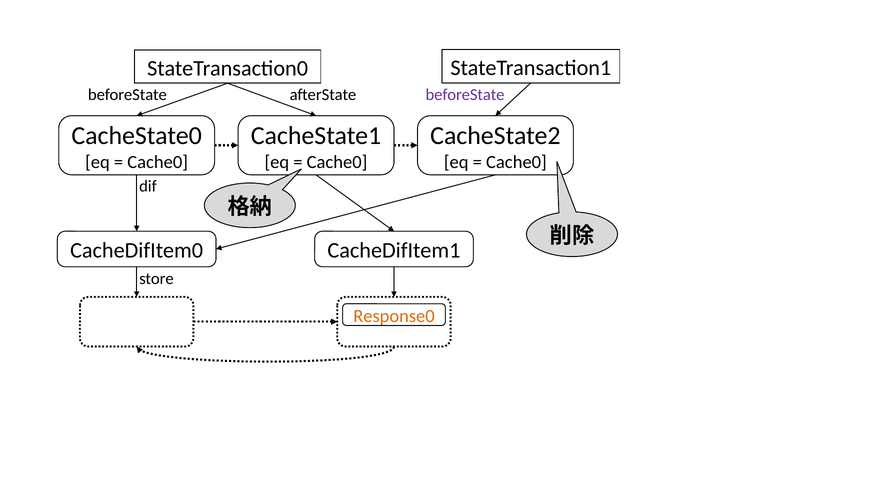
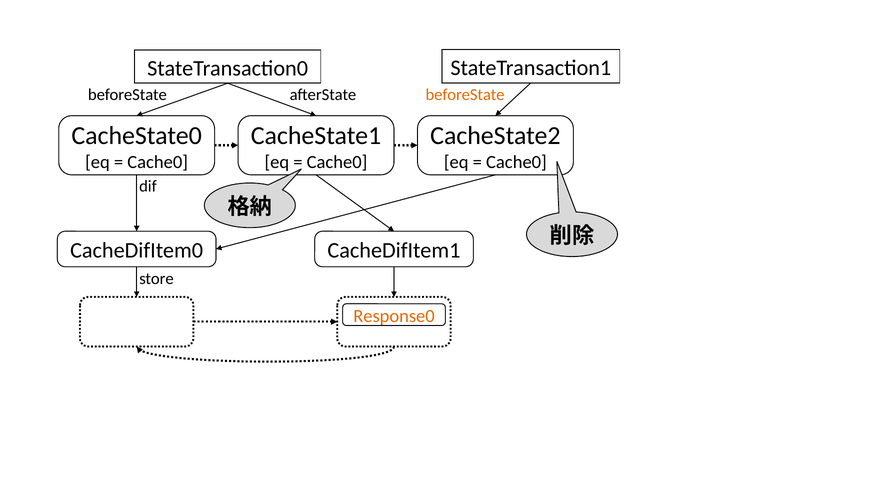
beforeState at (465, 95) colour: purple -> orange
